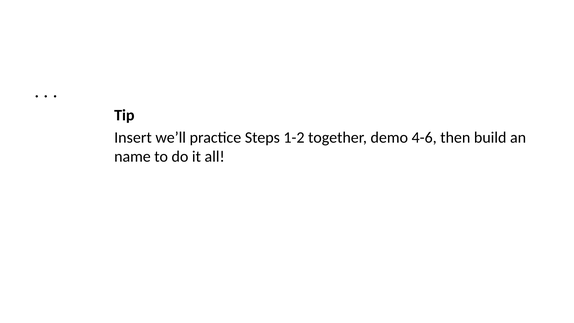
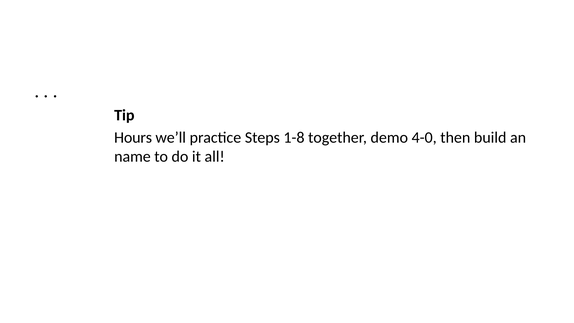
Insert: Insert -> Hours
1-2: 1-2 -> 1-8
4-6: 4-6 -> 4-0
